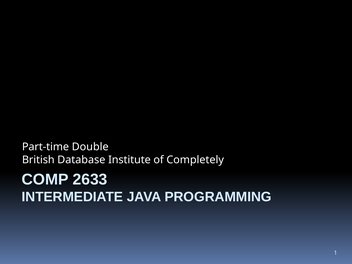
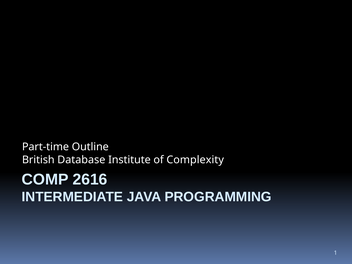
Double: Double -> Outline
Completely: Completely -> Complexity
2633: 2633 -> 2616
